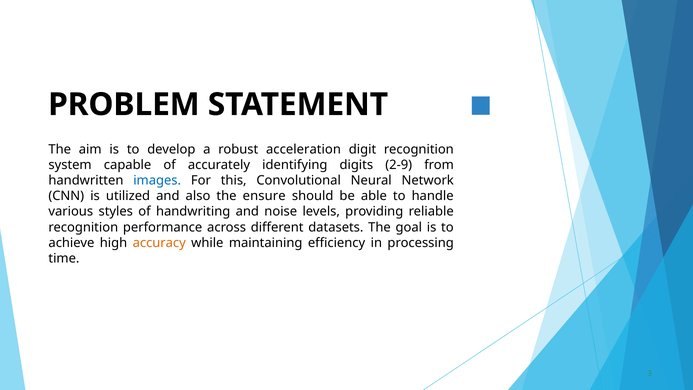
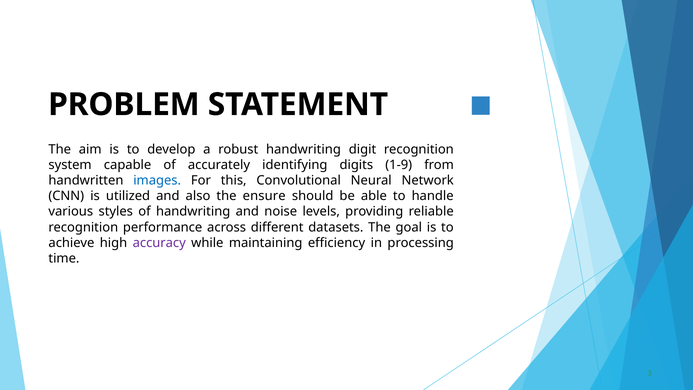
robust acceleration: acceleration -> handwriting
2-9: 2-9 -> 1-9
accuracy colour: orange -> purple
